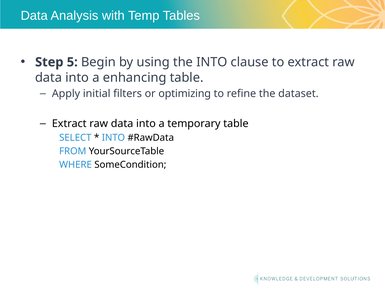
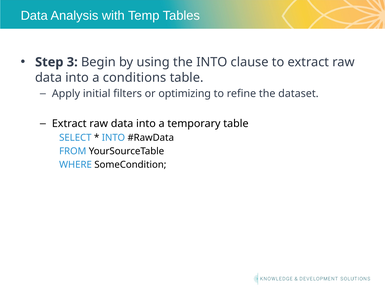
5: 5 -> 3
enhancing: enhancing -> conditions
